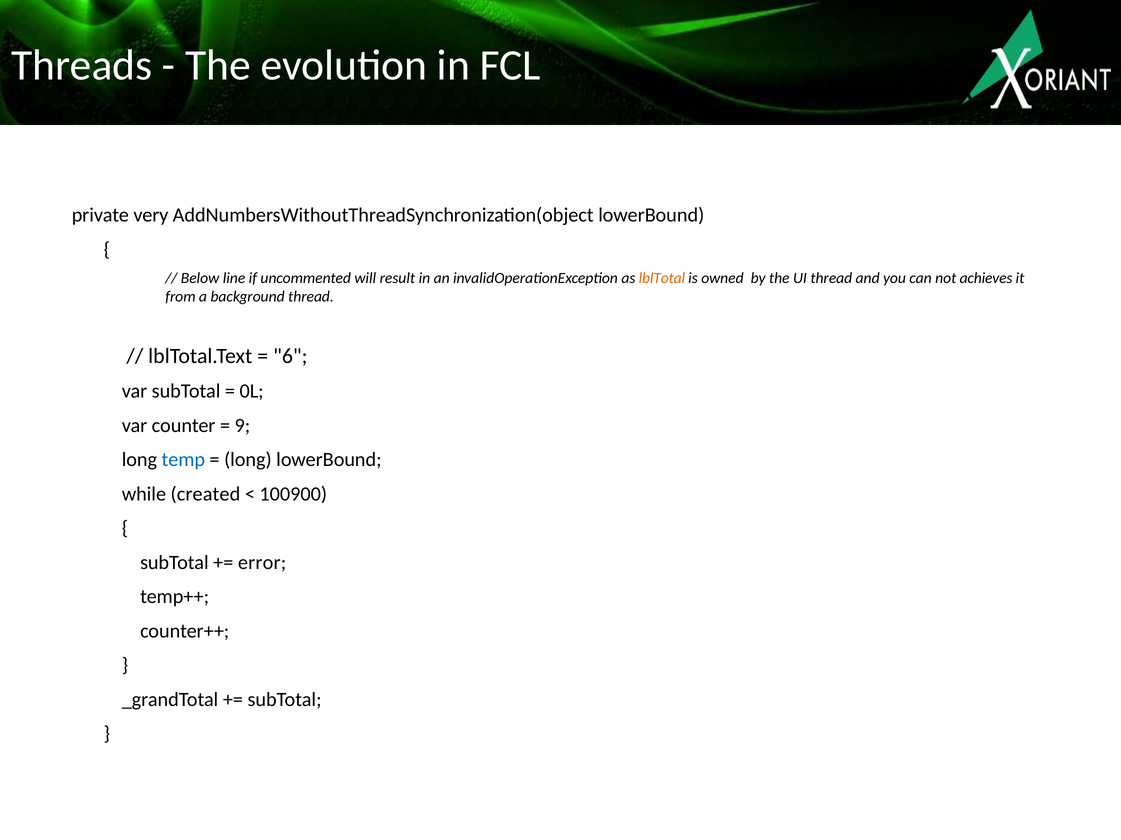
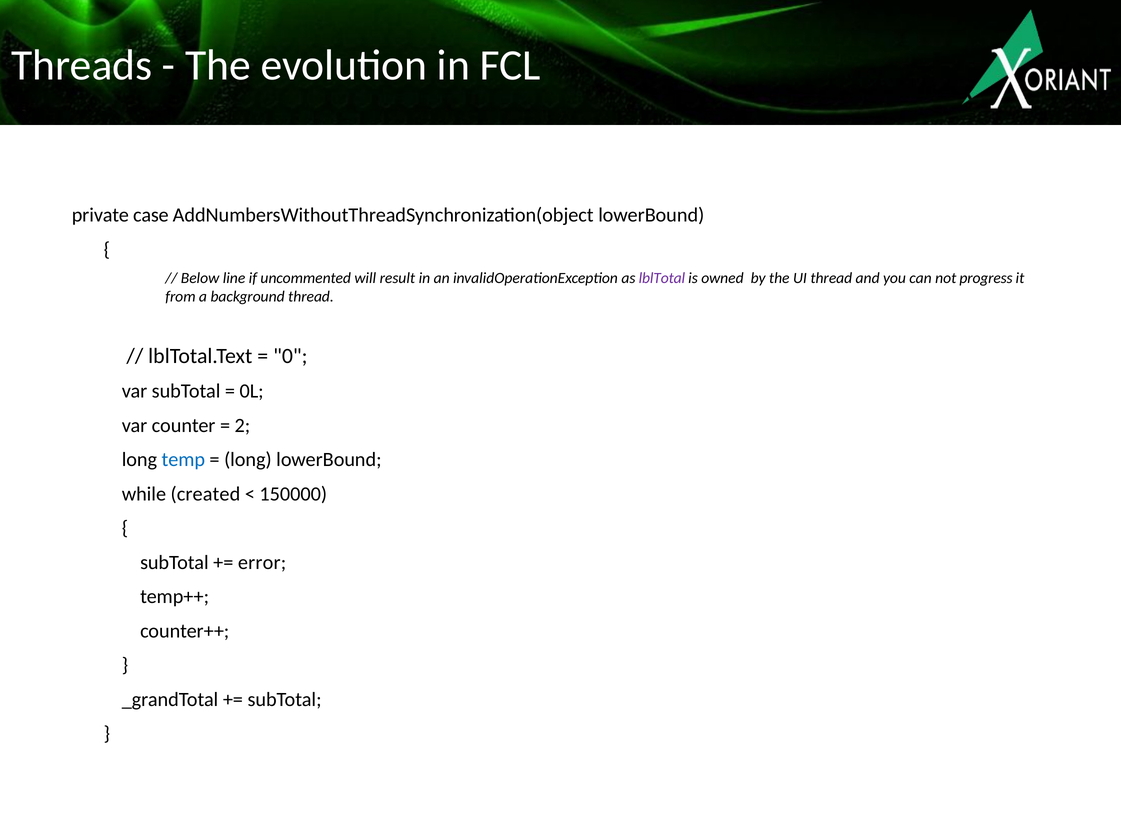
very: very -> case
lblTotal colour: orange -> purple
achieves: achieves -> progress
6: 6 -> 0
9: 9 -> 2
100900: 100900 -> 150000
